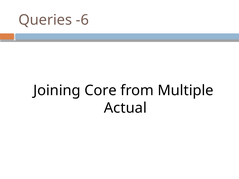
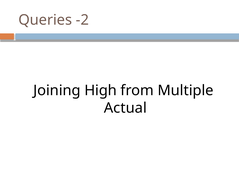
-6: -6 -> -2
Core: Core -> High
